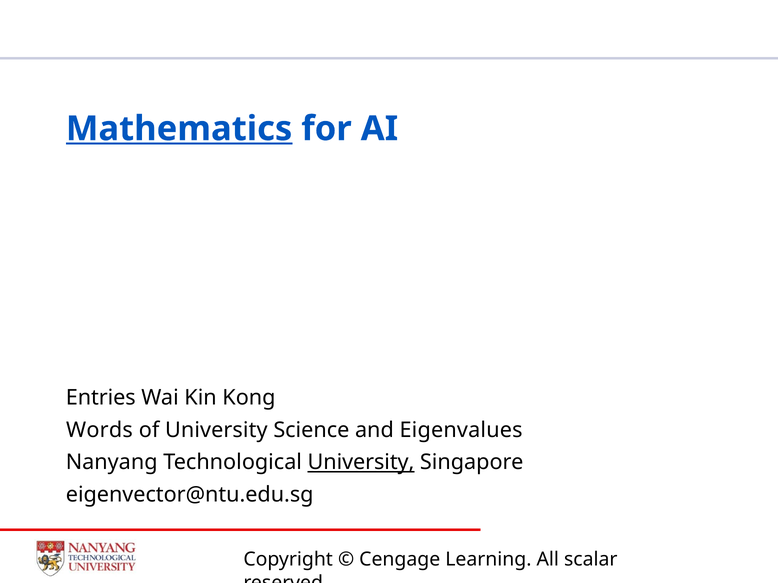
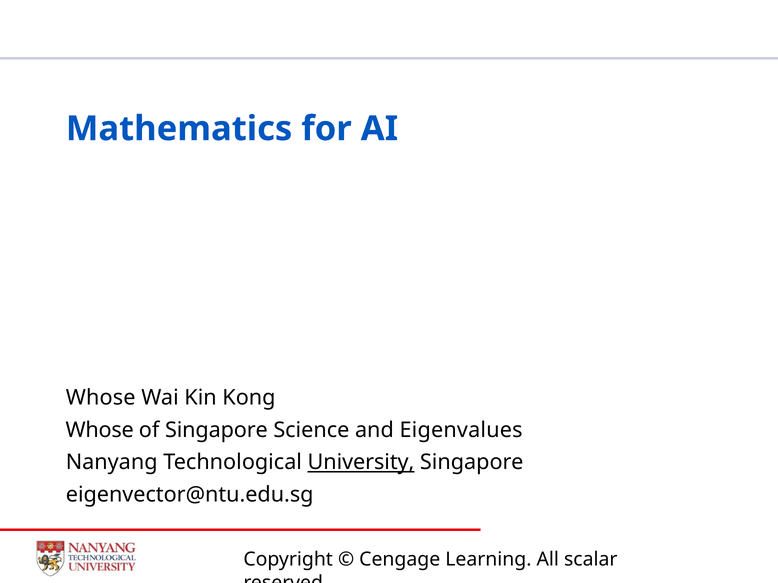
Mathematics underline: present -> none
Entries at (101, 398): Entries -> Whose
Words at (99, 430): Words -> Whose
of University: University -> Singapore
